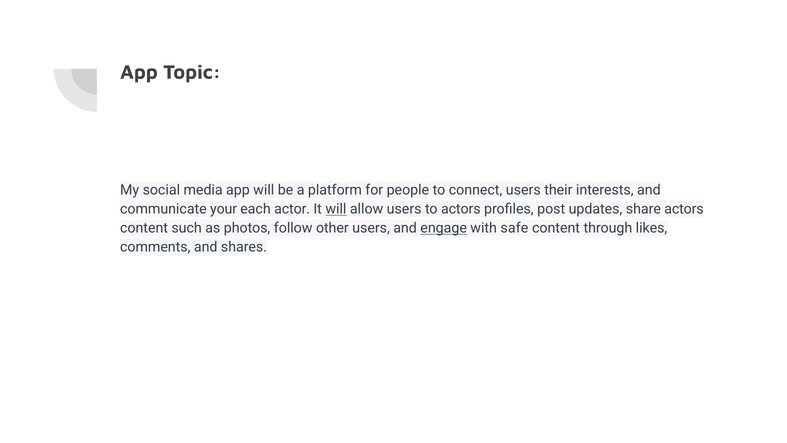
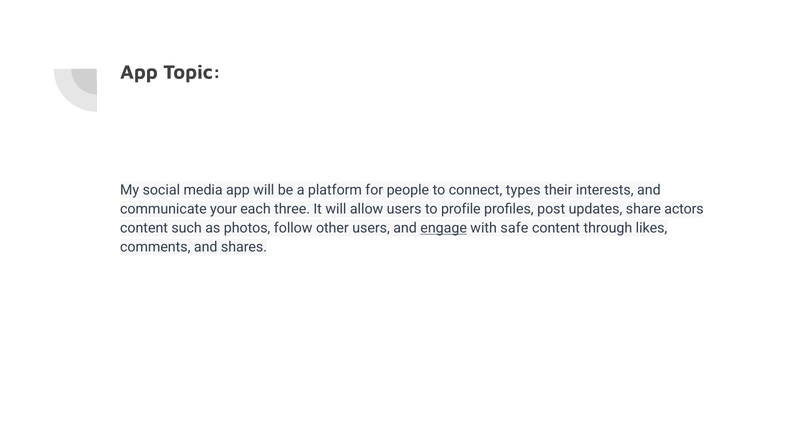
connect users: users -> types
actor: actor -> three
will at (336, 209) underline: present -> none
to actors: actors -> profile
